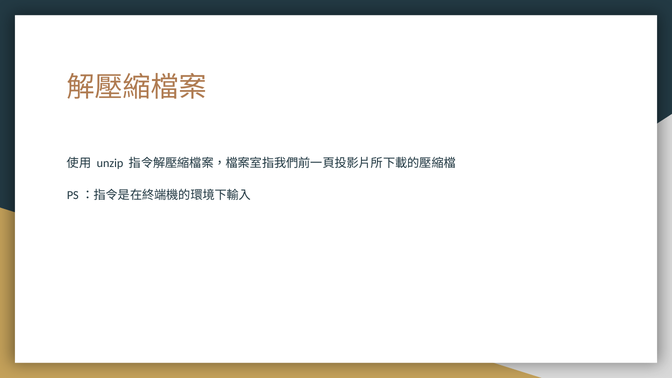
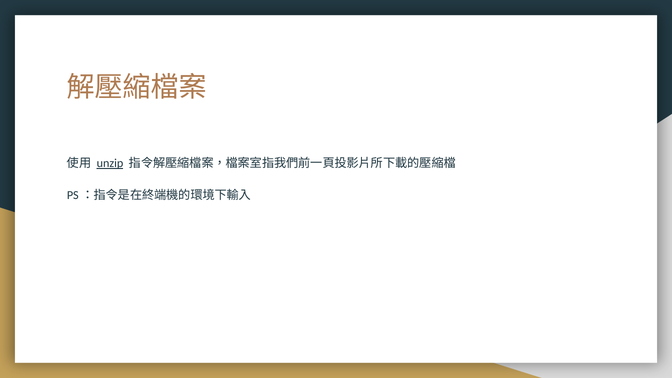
unzip underline: none -> present
